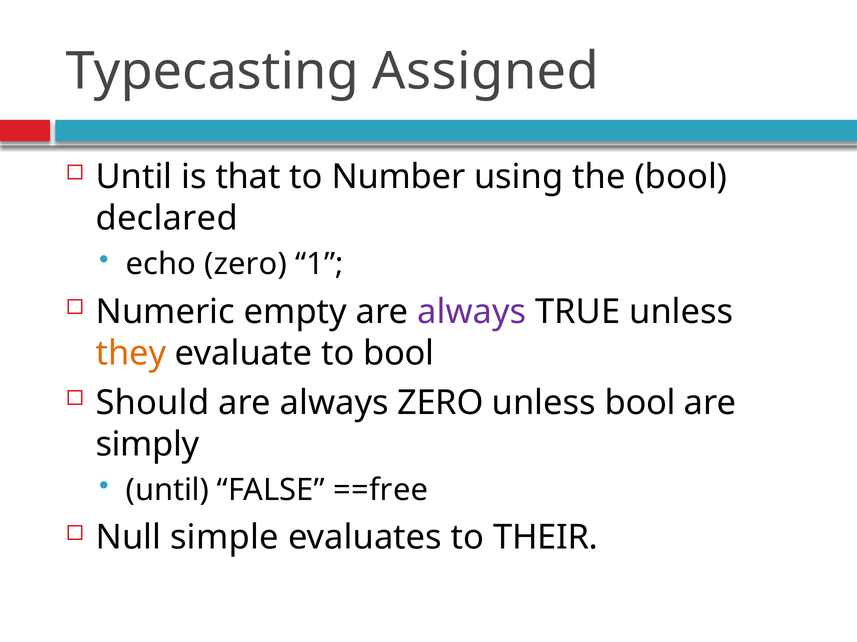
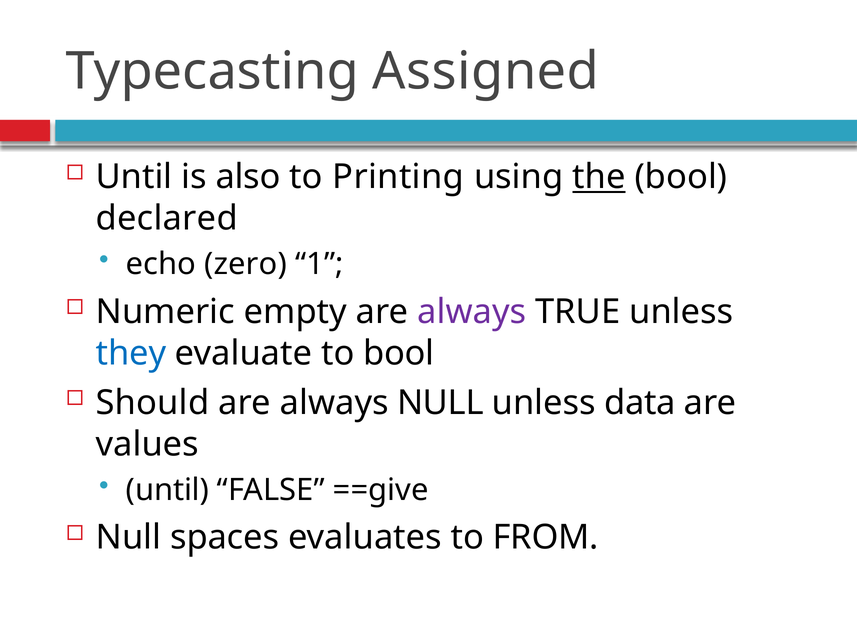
that: that -> also
Number: Number -> Printing
the underline: none -> present
they colour: orange -> blue
always ZERO: ZERO -> NULL
unless bool: bool -> data
simply: simply -> values
==free: ==free -> ==give
simple: simple -> spaces
THEIR: THEIR -> FROM
